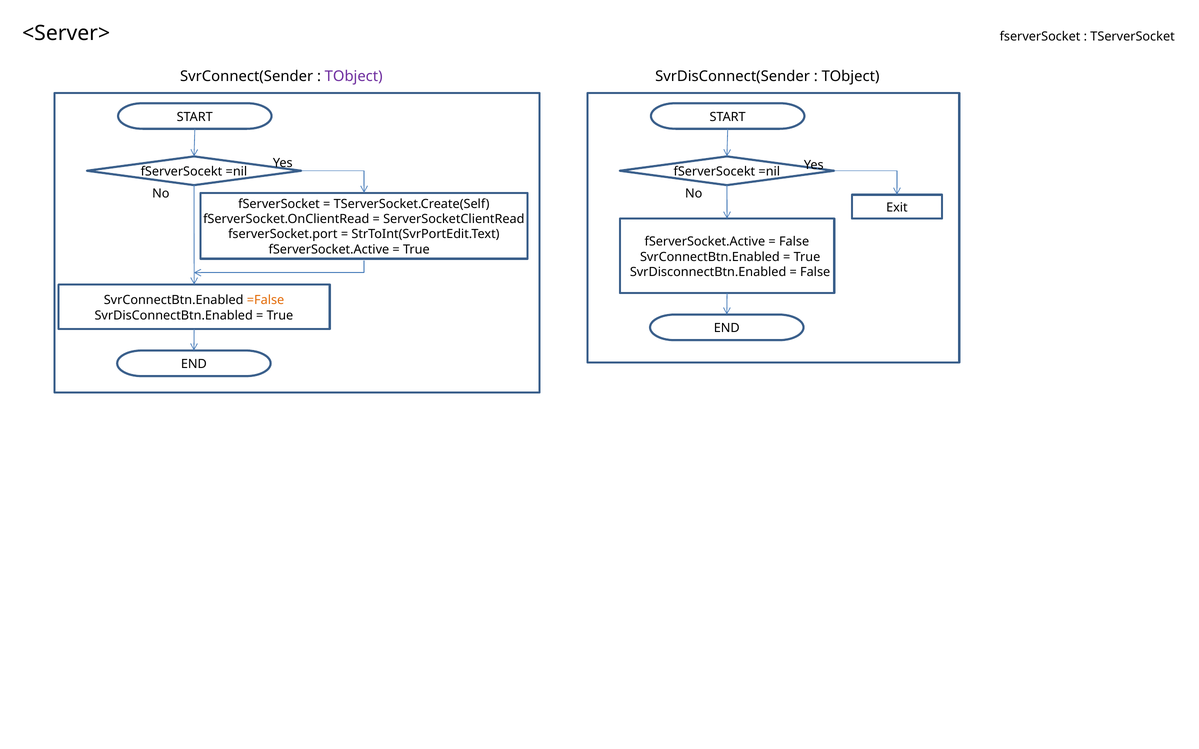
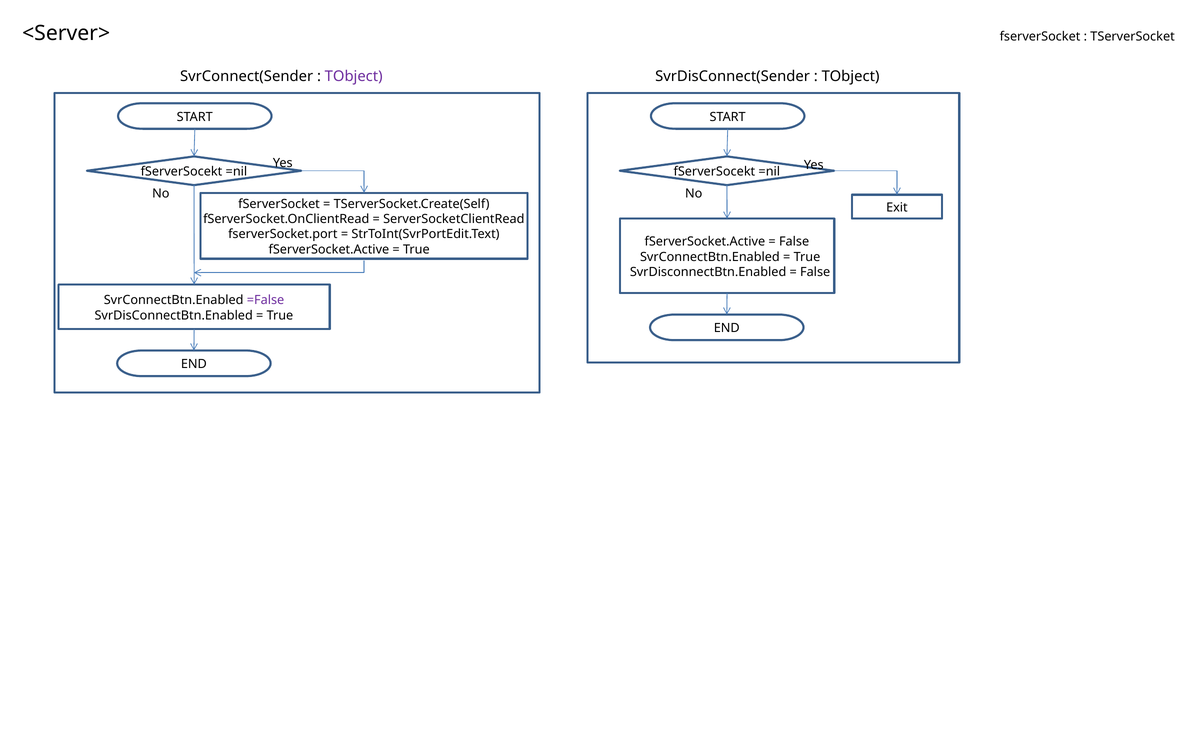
=False colour: orange -> purple
